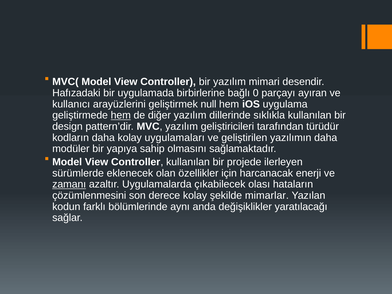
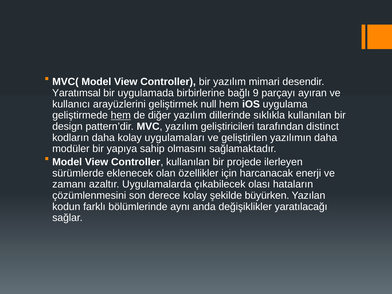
Hafızadaki: Hafızadaki -> Yaratımsal
0: 0 -> 9
türüdür: türüdür -> distinct
zamanı underline: present -> none
mimarlar: mimarlar -> büyürken
